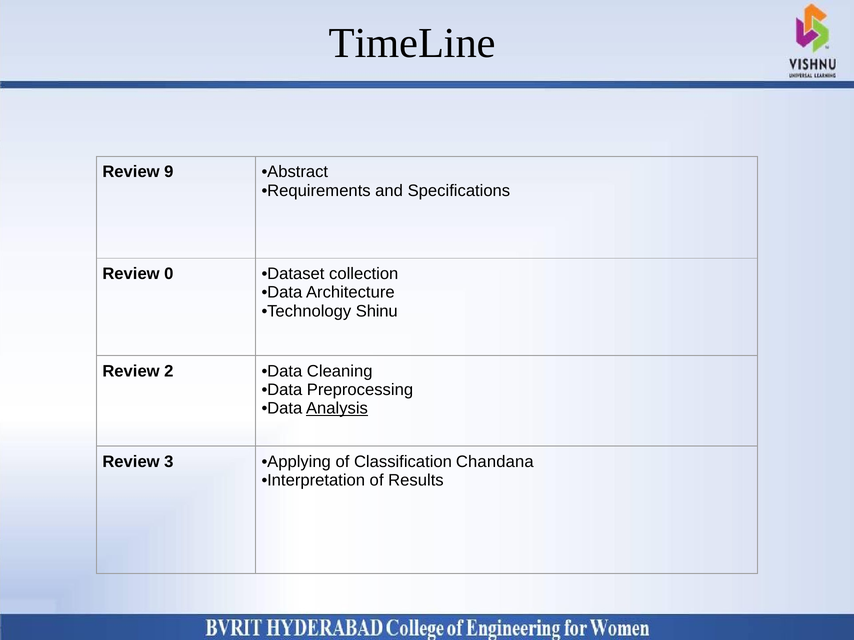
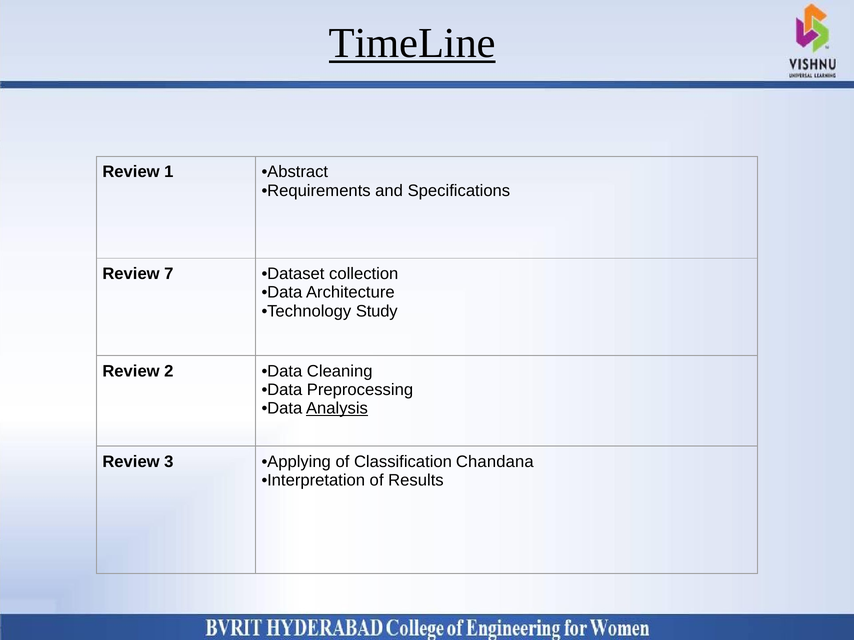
TimeLine underline: none -> present
9: 9 -> 1
0: 0 -> 7
Technology Shinu: Shinu -> Study
